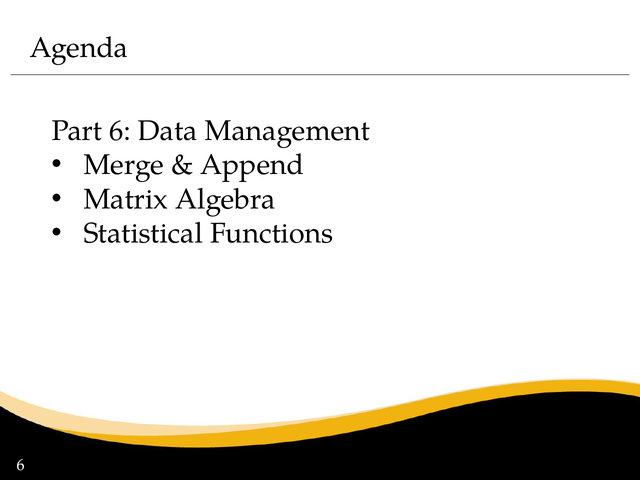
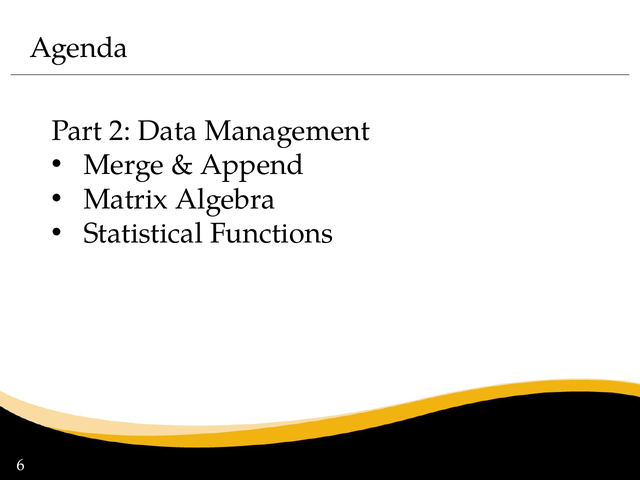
Part 6: 6 -> 2
